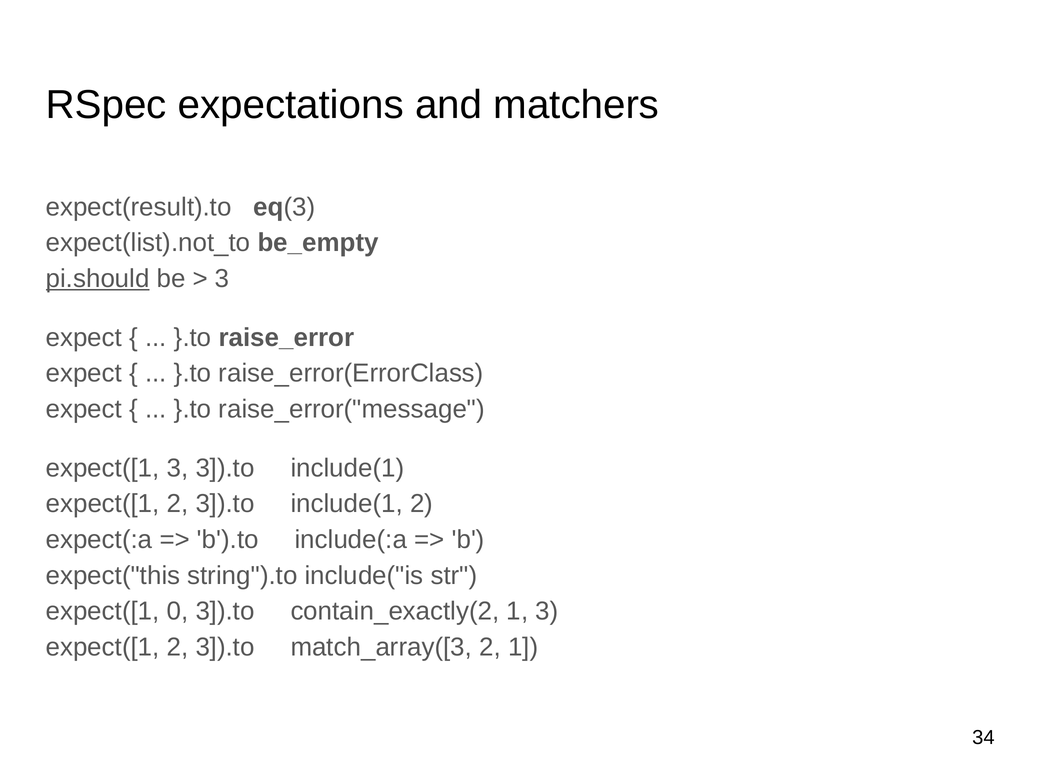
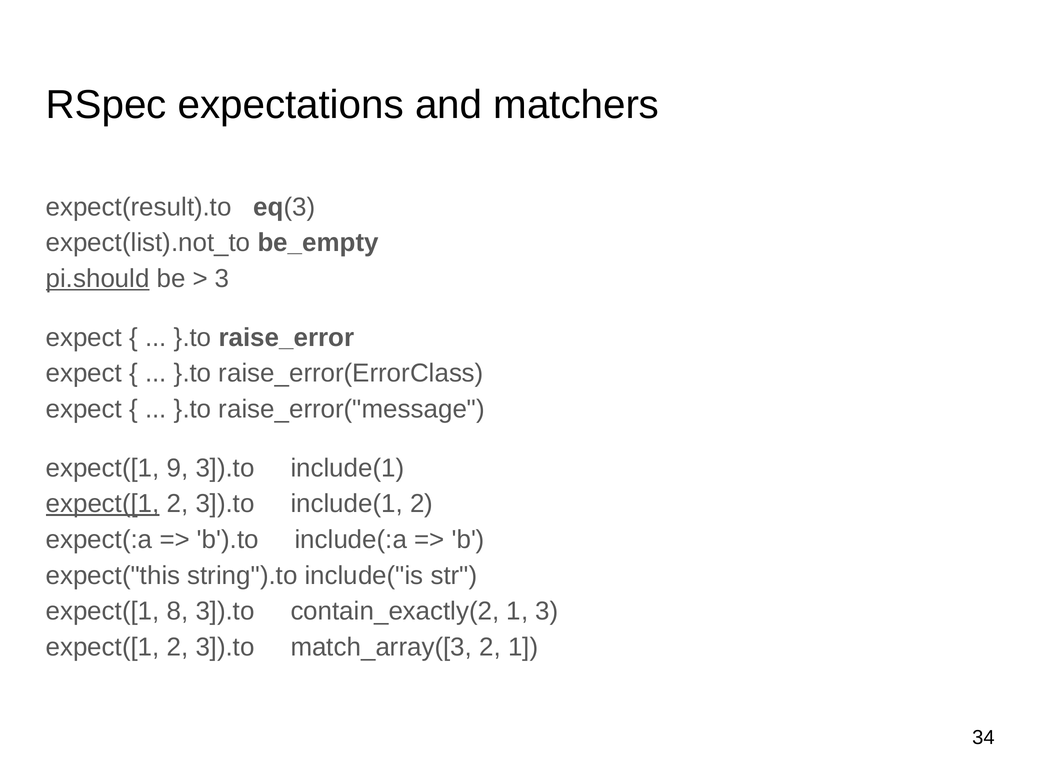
expect([1 3: 3 -> 9
expect([1 at (103, 504) underline: none -> present
0: 0 -> 8
